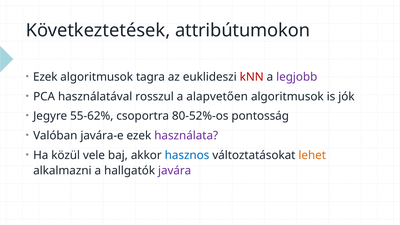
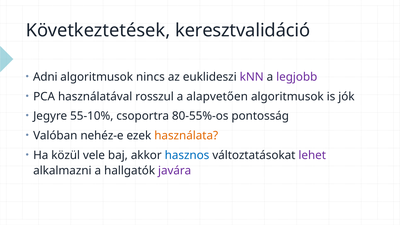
attribútumokon: attribútumokon -> keresztvalidáció
Ezek at (45, 77): Ezek -> Adni
tagra: tagra -> nincs
kNN colour: red -> purple
55-62%: 55-62% -> 55-10%
80-52%-os: 80-52%-os -> 80-55%-os
javára-e: javára-e -> nehéz-e
használata colour: purple -> orange
lehet colour: orange -> purple
